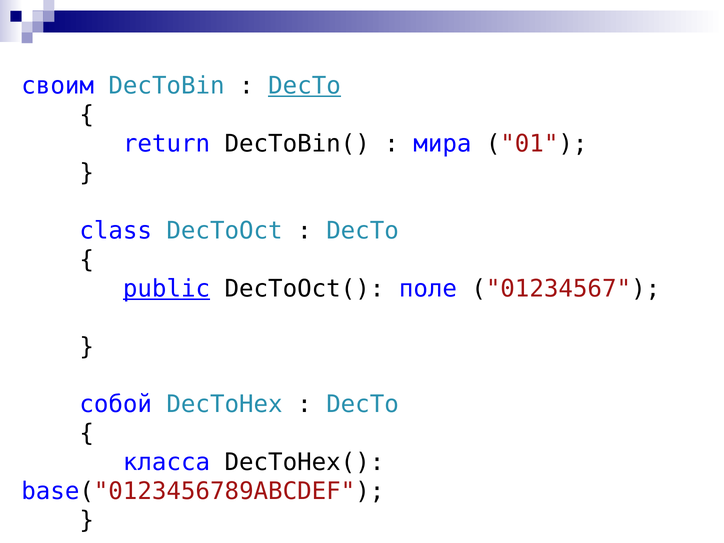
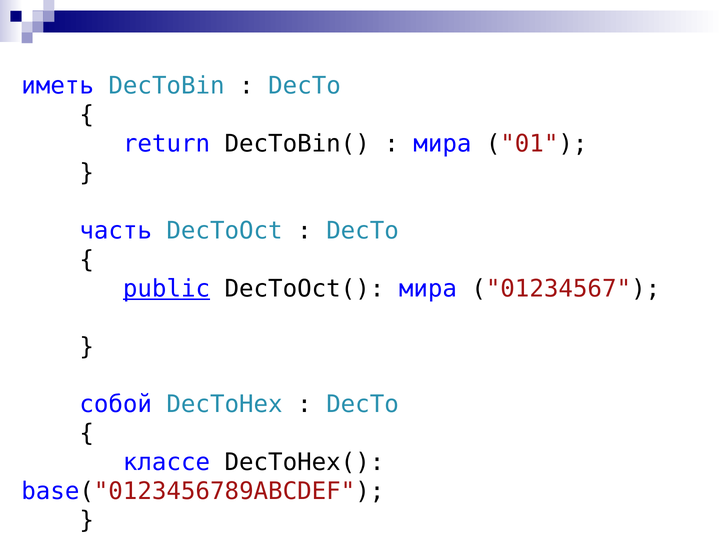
своим: своим -> иметь
DecTo at (305, 86) underline: present -> none
сlass: сlass -> часть
DecToOct( поле: поле -> мира
класса: класса -> классе
